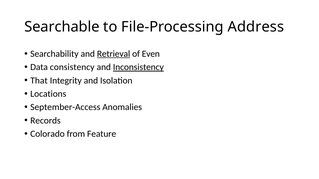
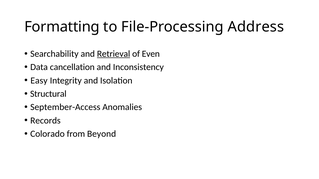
Searchable: Searchable -> Formatting
consistency: consistency -> cancellation
Inconsistency underline: present -> none
That: That -> Easy
Locations: Locations -> Structural
Feature: Feature -> Beyond
